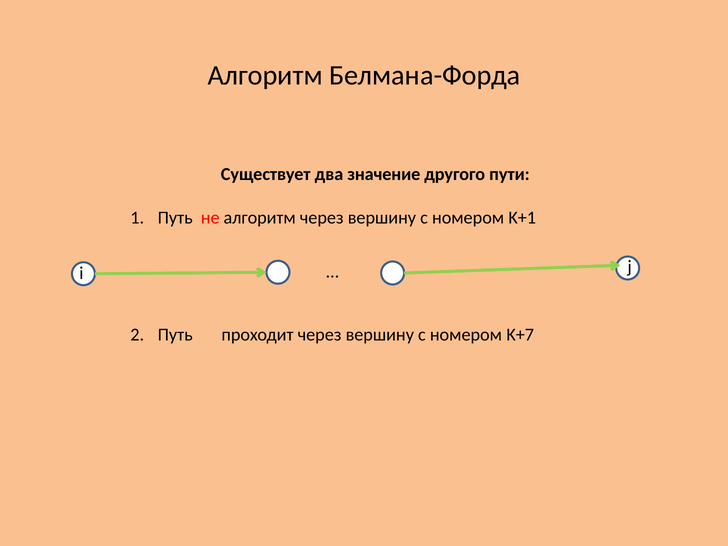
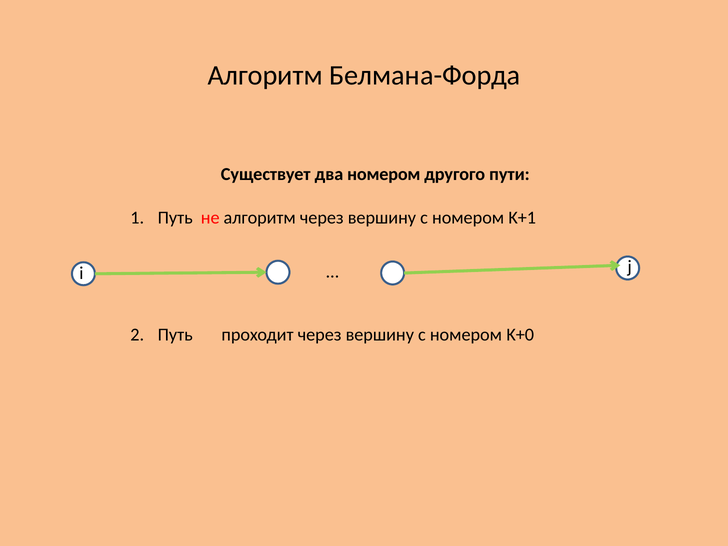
два значение: значение -> номером
K+7: K+7 -> K+0
